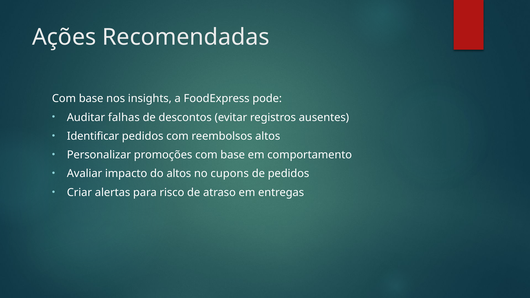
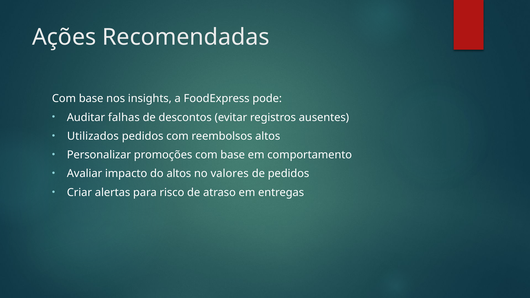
Identificar: Identificar -> Utilizados
cupons: cupons -> valores
